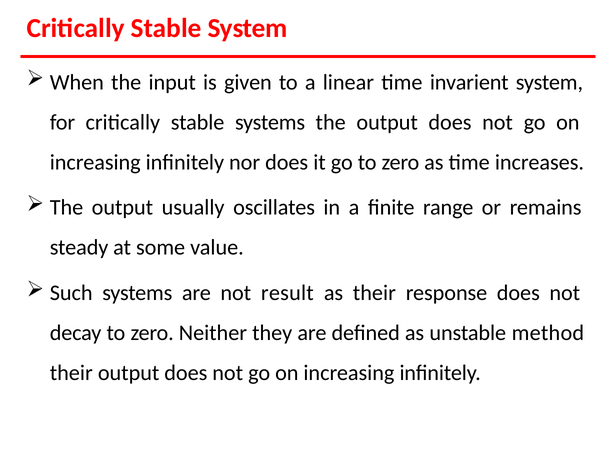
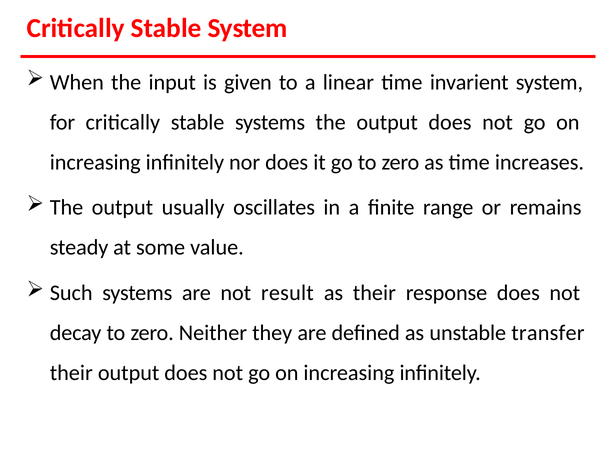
method: method -> transfer
